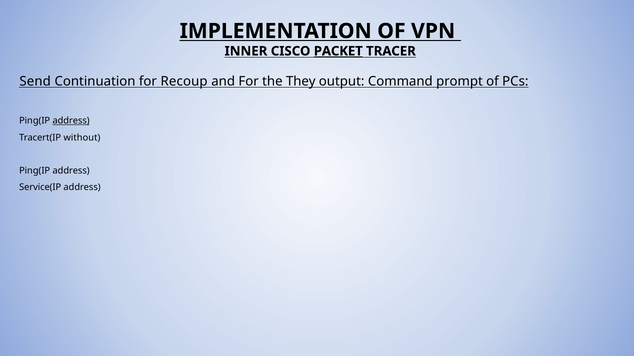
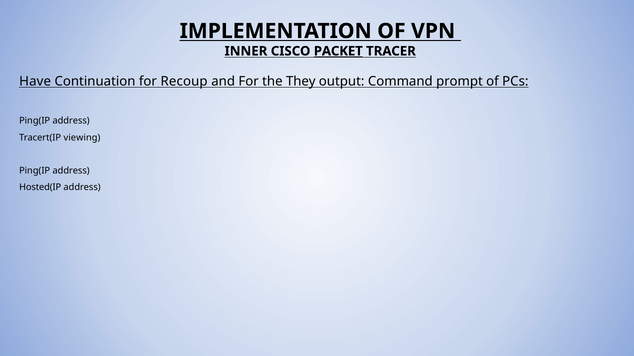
Send: Send -> Have
address at (71, 121) underline: present -> none
without: without -> viewing
Service(IP: Service(IP -> Hosted(IP
